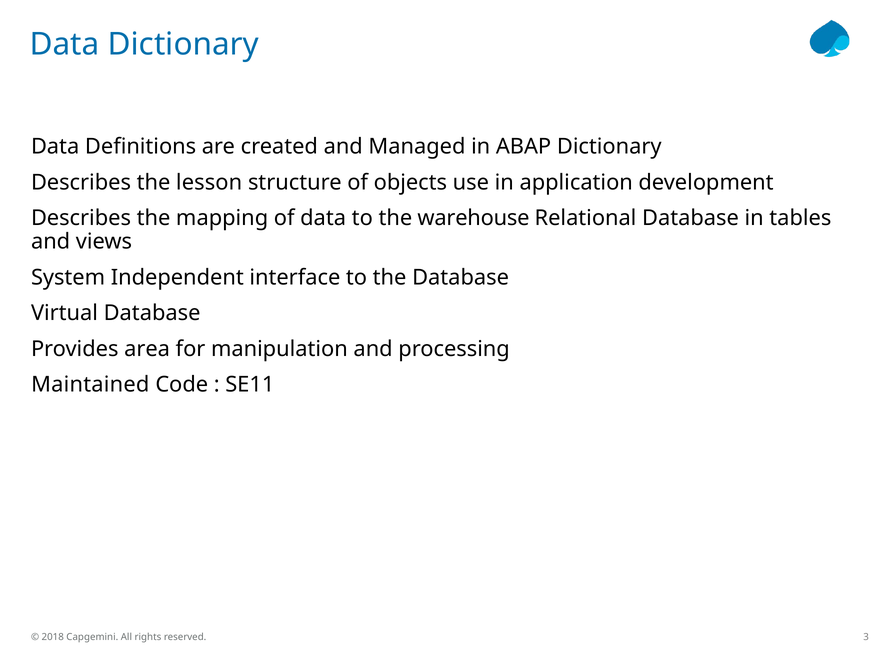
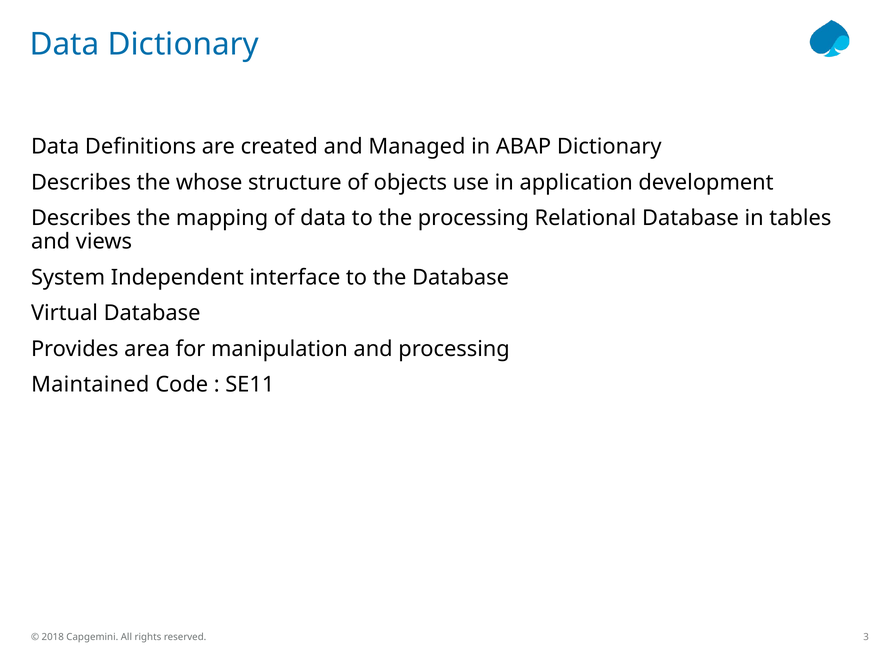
lesson: lesson -> whose
the warehouse: warehouse -> processing
